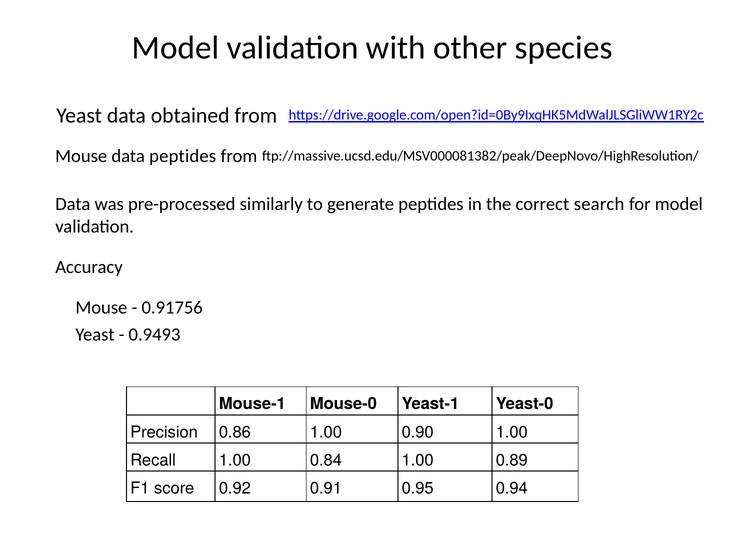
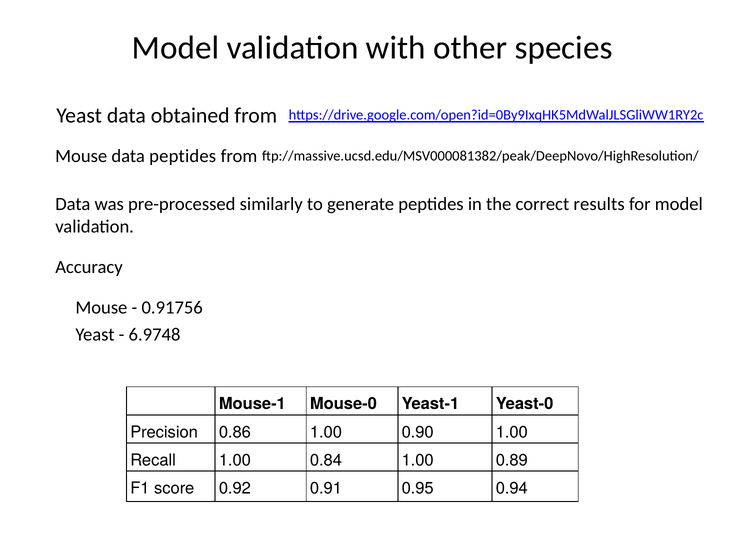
search: search -> results
0.9493: 0.9493 -> 6.9748
